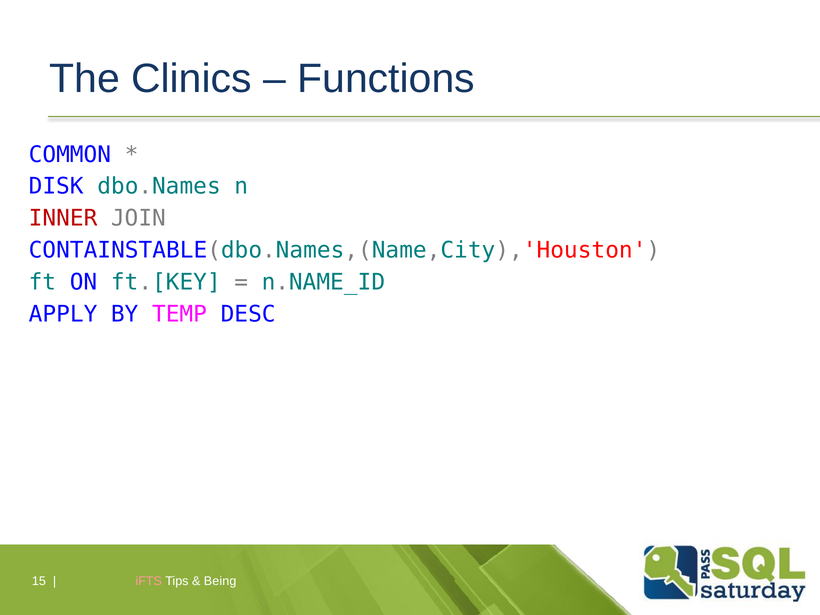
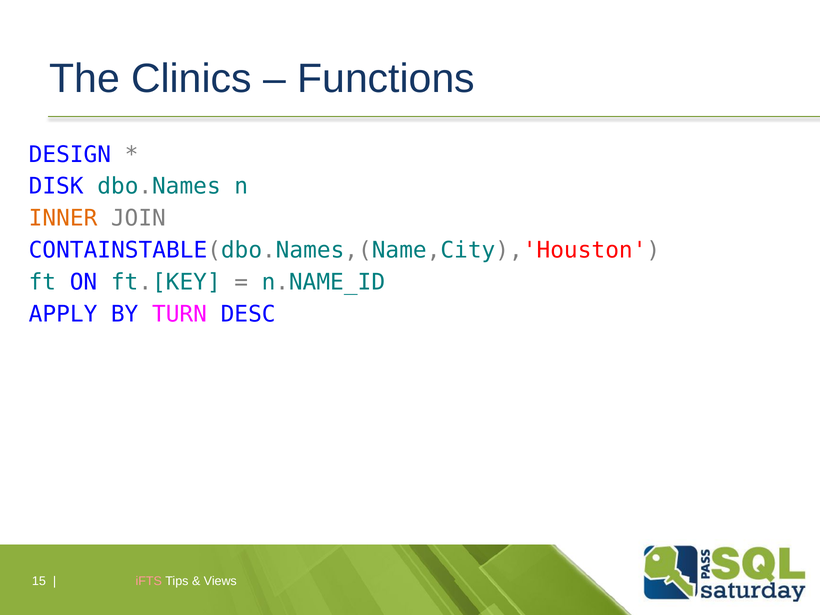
COMMON: COMMON -> DESIGN
INNER colour: red -> orange
TEMP: TEMP -> TURN
Being: Being -> Views
